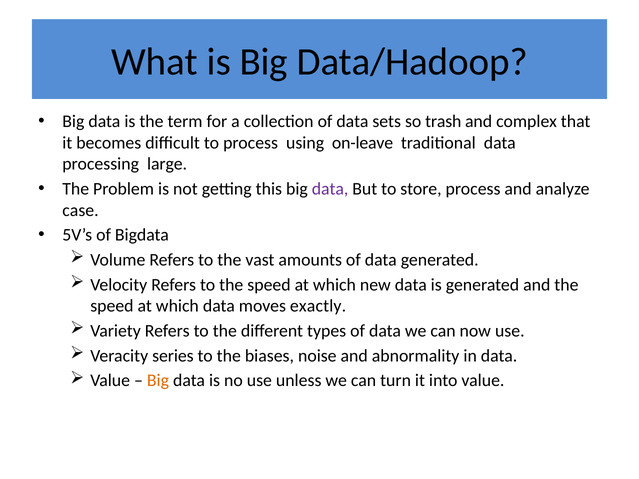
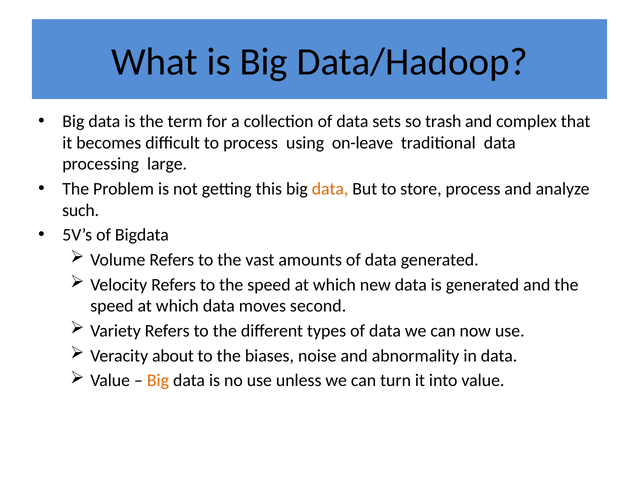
data at (330, 189) colour: purple -> orange
case: case -> such
exactly: exactly -> second
series: series -> about
